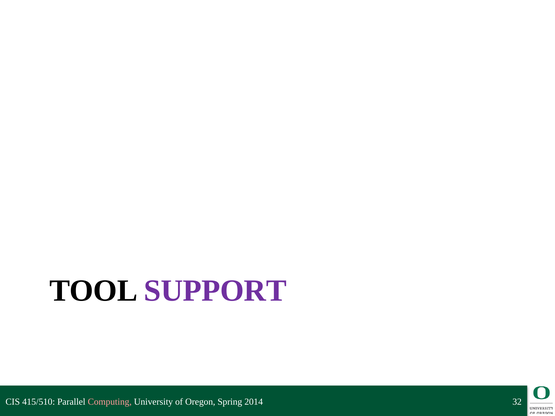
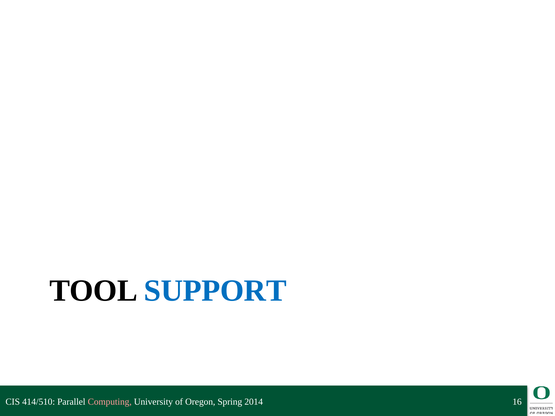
SUPPORT colour: purple -> blue
415/510: 415/510 -> 414/510
32: 32 -> 16
